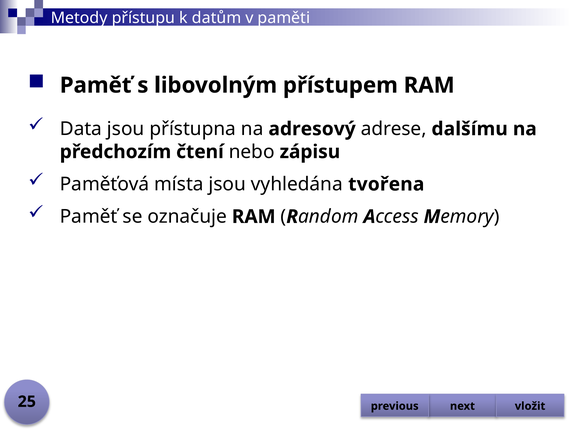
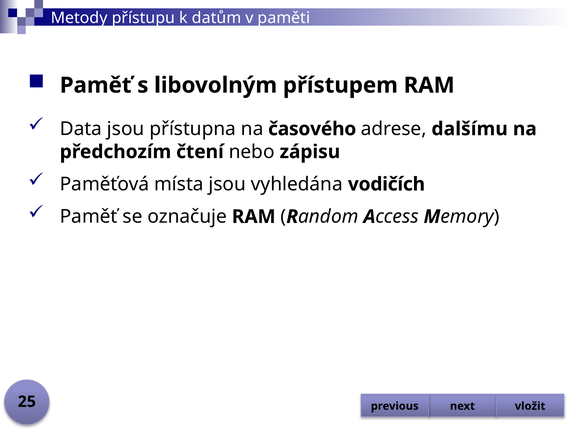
adresový: adresový -> časového
tvořena: tvořena -> vodičích
